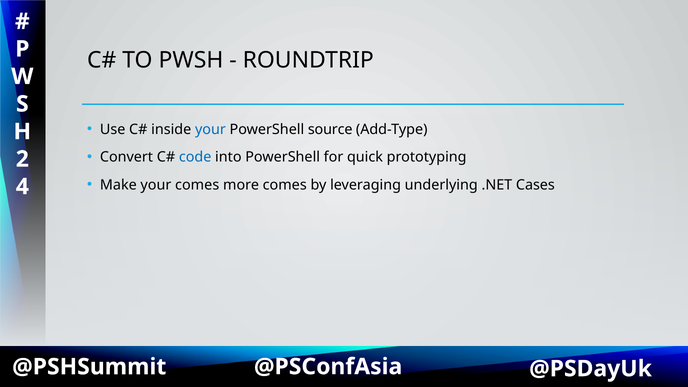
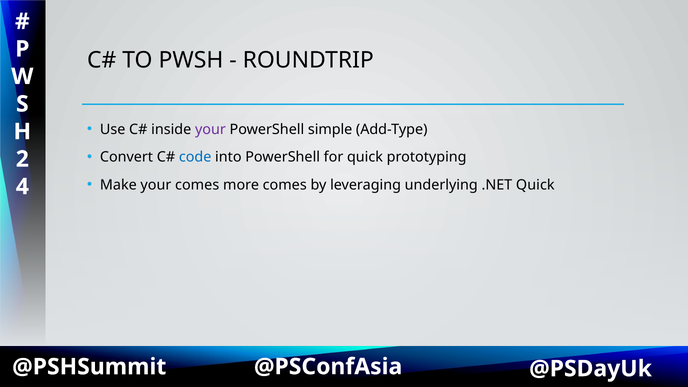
your at (210, 129) colour: blue -> purple
source: source -> simple
.NET Cases: Cases -> Quick
